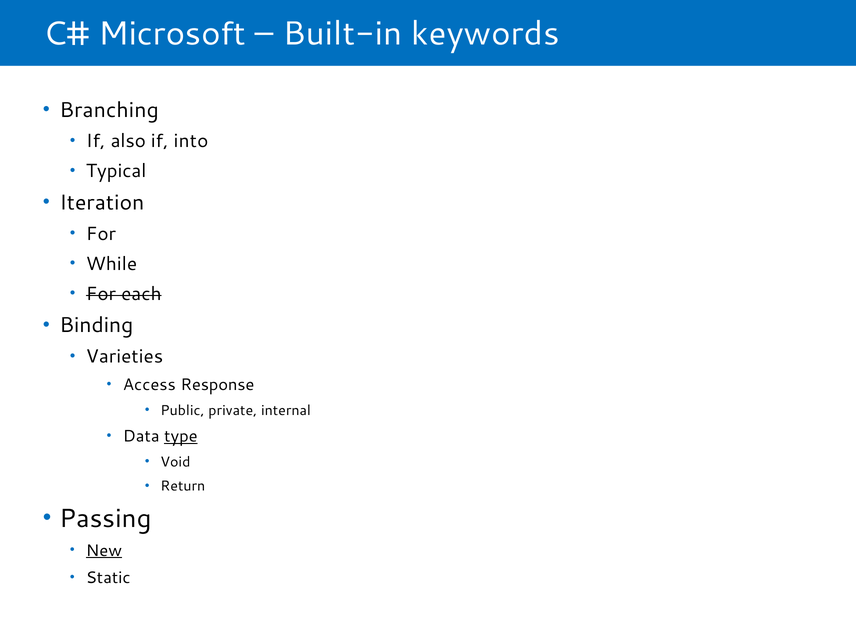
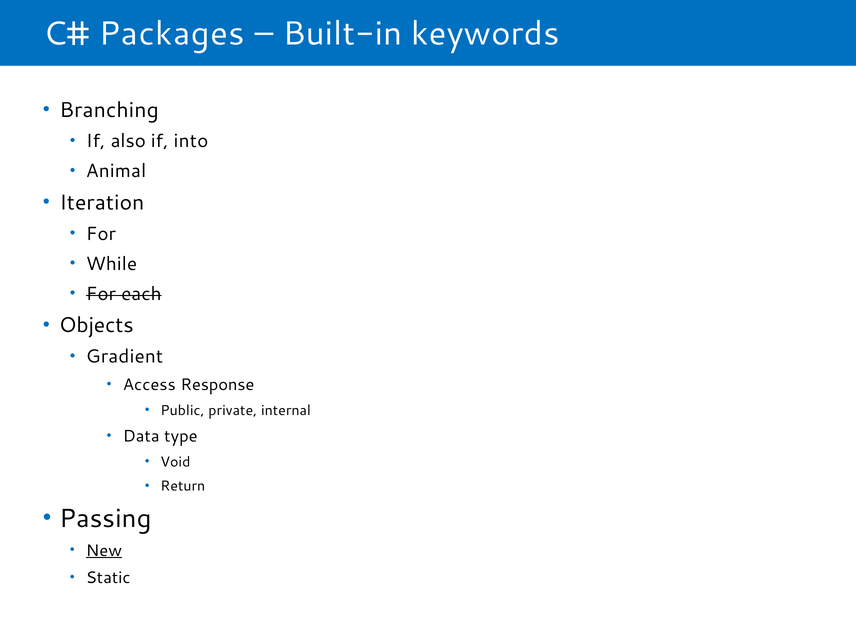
Microsoft: Microsoft -> Packages
Typical: Typical -> Animal
Binding: Binding -> Objects
Varieties: Varieties -> Gradient
type underline: present -> none
